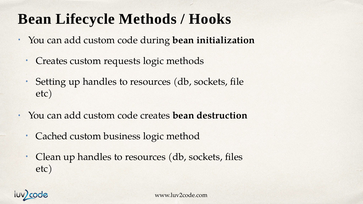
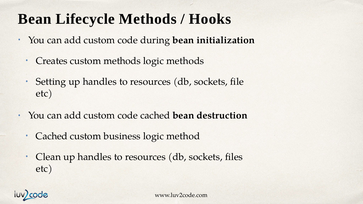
custom requests: requests -> methods
code creates: creates -> cached
